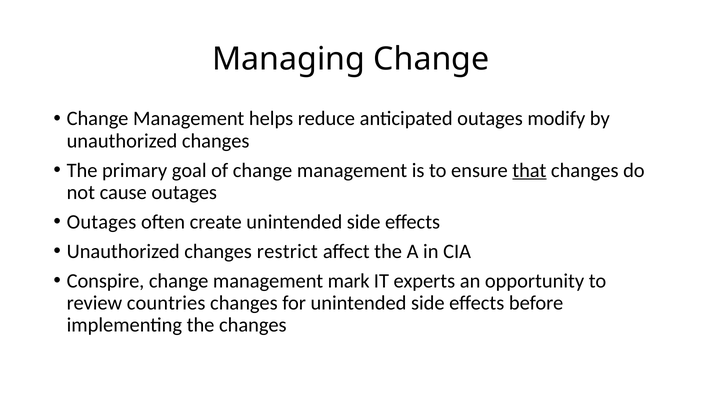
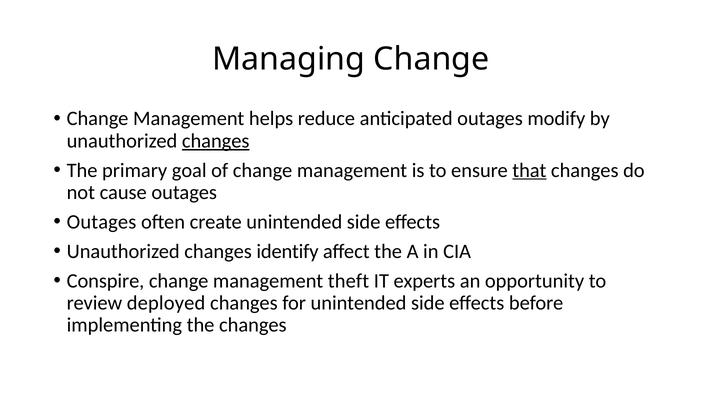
changes at (216, 141) underline: none -> present
restrict: restrict -> identify
mark: mark -> theft
countries: countries -> deployed
